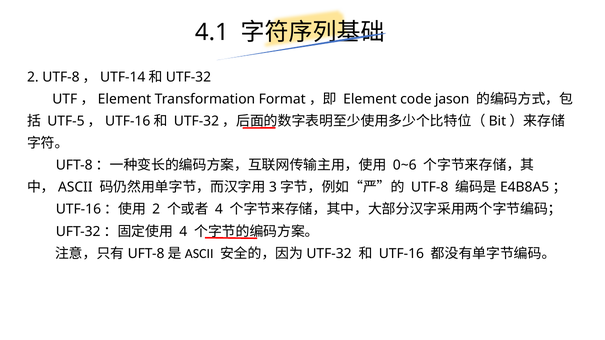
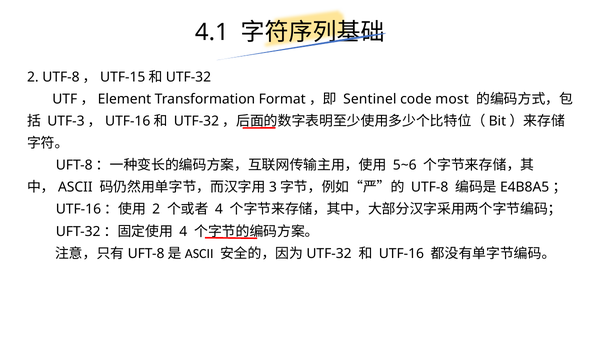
UTF-14: UTF-14 -> UTF-15
Element at (370, 99): Element -> Sentinel
jason: jason -> most
UTF-5: UTF-5 -> UTF-3
0~6: 0~6 -> 5~6
